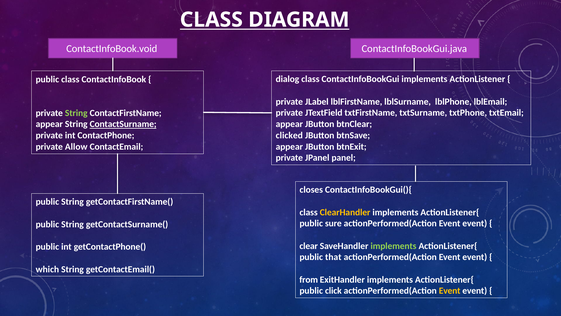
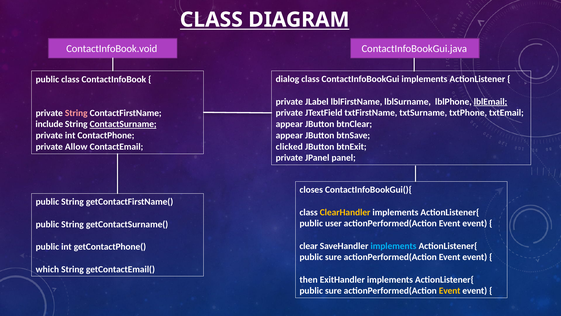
lblEmail underline: none -> present
String at (76, 113) colour: light green -> pink
appear at (49, 124): appear -> include
clicked at (289, 135): clicked -> appear
appear at (289, 146): appear -> clicked
sure: sure -> user
implements at (393, 246) colour: light green -> light blue
that at (333, 257): that -> sure
from: from -> then
click at (333, 290): click -> sure
